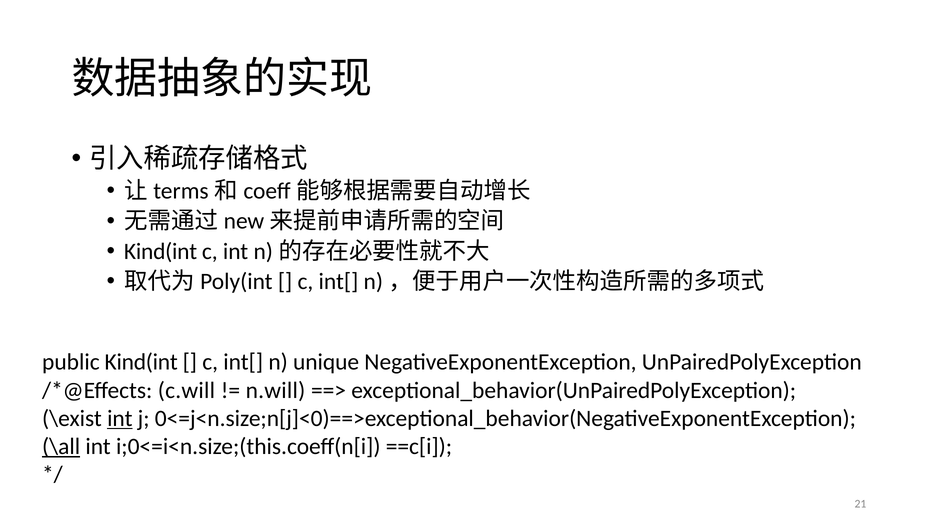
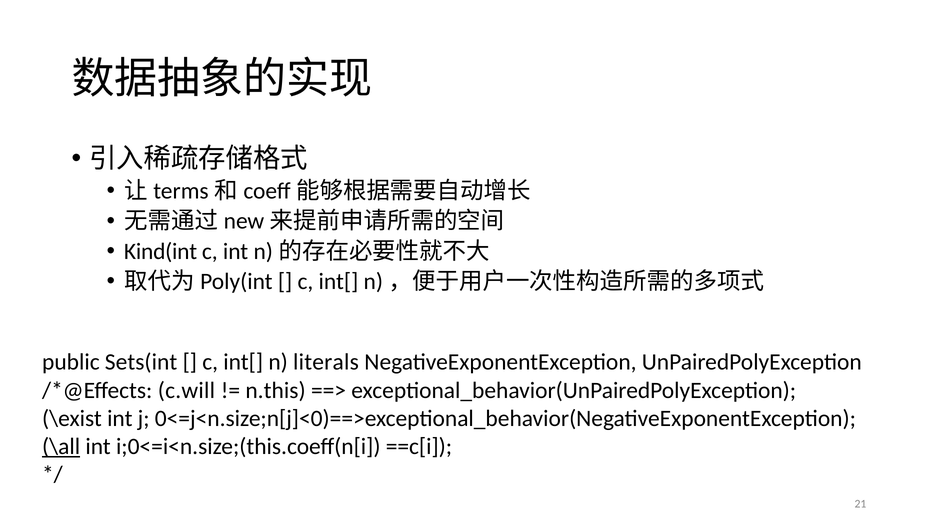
public Kind(int: Kind(int -> Sets(int
unique: unique -> literals
n.will: n.will -> n.this
int at (120, 418) underline: present -> none
